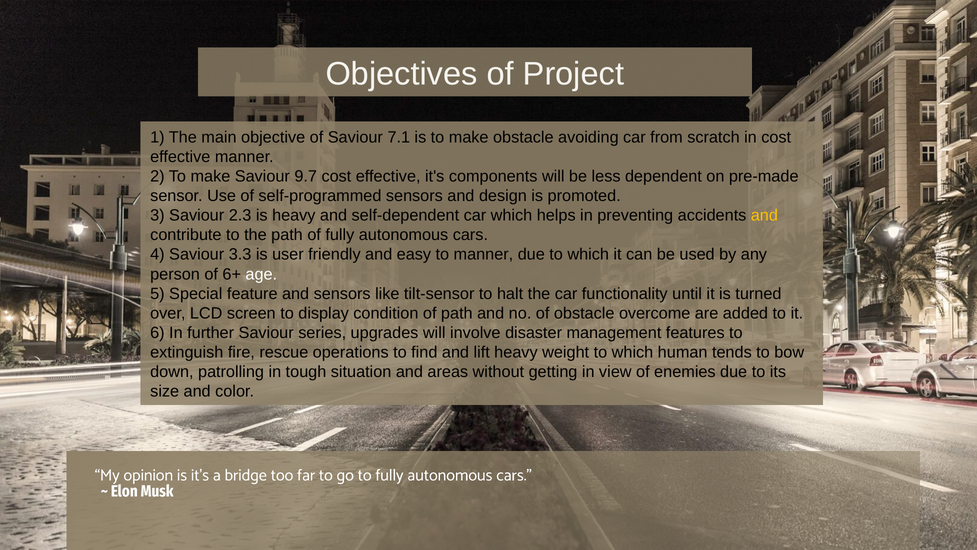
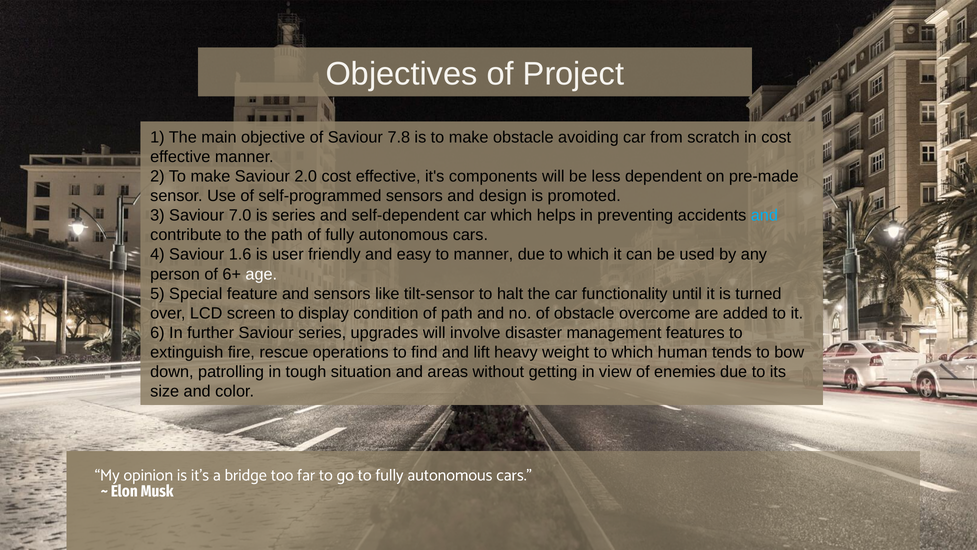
7.1: 7.1 -> 7.8
9.7: 9.7 -> 2.0
2.3: 2.3 -> 7.0
is heavy: heavy -> series
and at (764, 215) colour: yellow -> light blue
3.3: 3.3 -> 1.6
